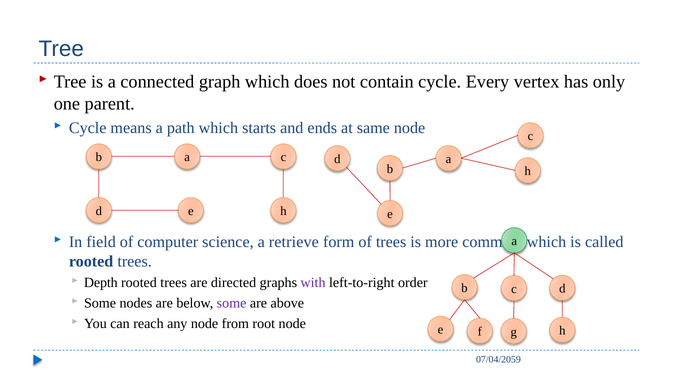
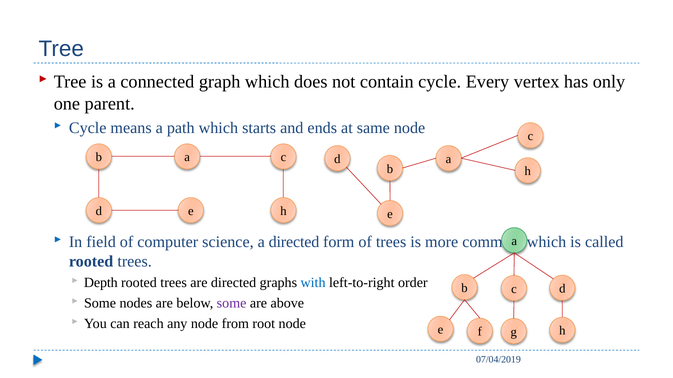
a retrieve: retrieve -> directed
with colour: purple -> blue
07/04/2059: 07/04/2059 -> 07/04/2019
